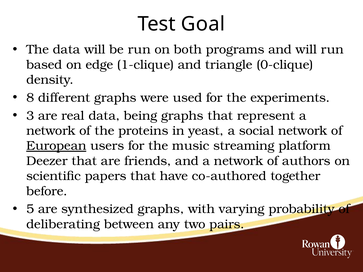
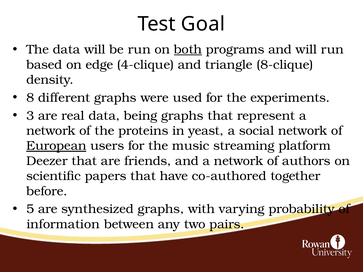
both underline: none -> present
1-clique: 1-clique -> 4-clique
0-clique: 0-clique -> 8-clique
deliberating: deliberating -> information
